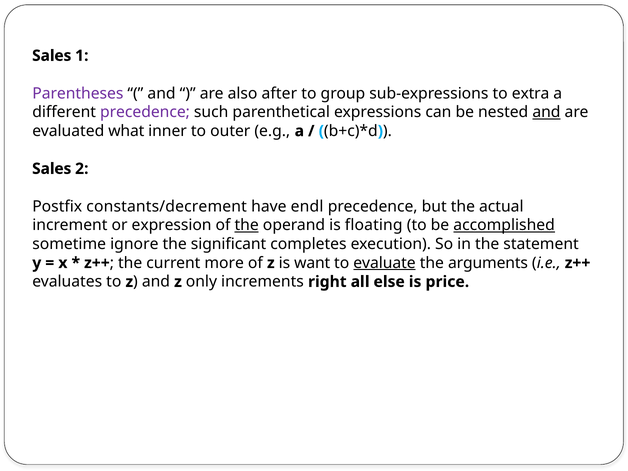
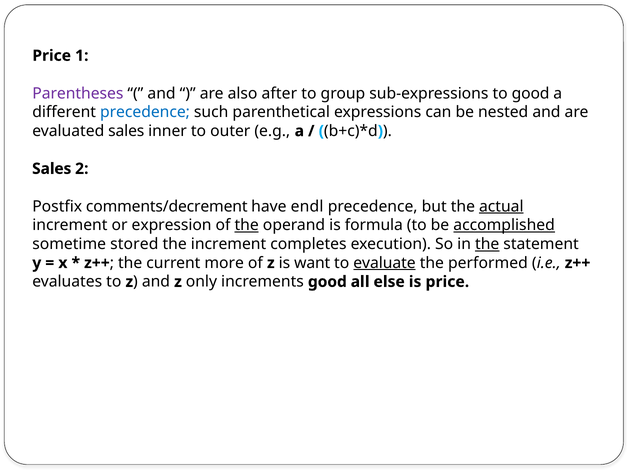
Sales at (52, 56): Sales -> Price
to extra: extra -> good
precedence at (145, 112) colour: purple -> blue
and at (546, 112) underline: present -> none
evaluated what: what -> sales
constants/decrement: constants/decrement -> comments/decrement
actual underline: none -> present
floating: floating -> formula
ignore: ignore -> stored
the significant: significant -> increment
the at (487, 244) underline: none -> present
arguments: arguments -> performed
increments right: right -> good
